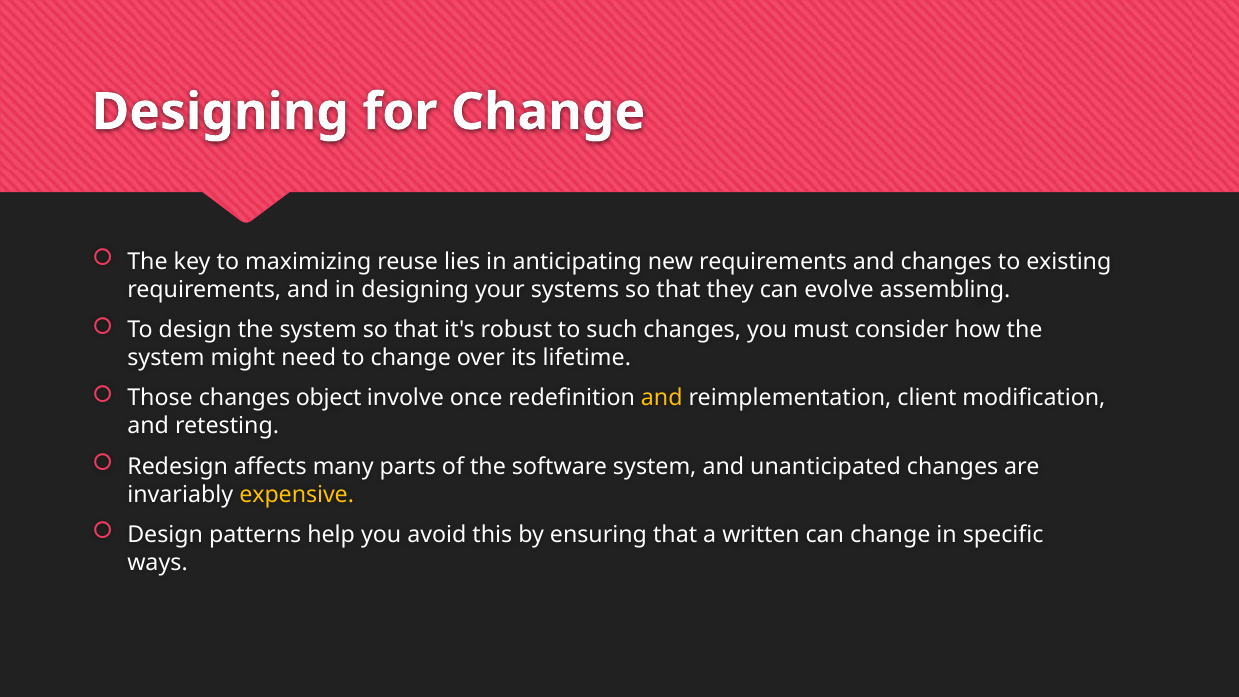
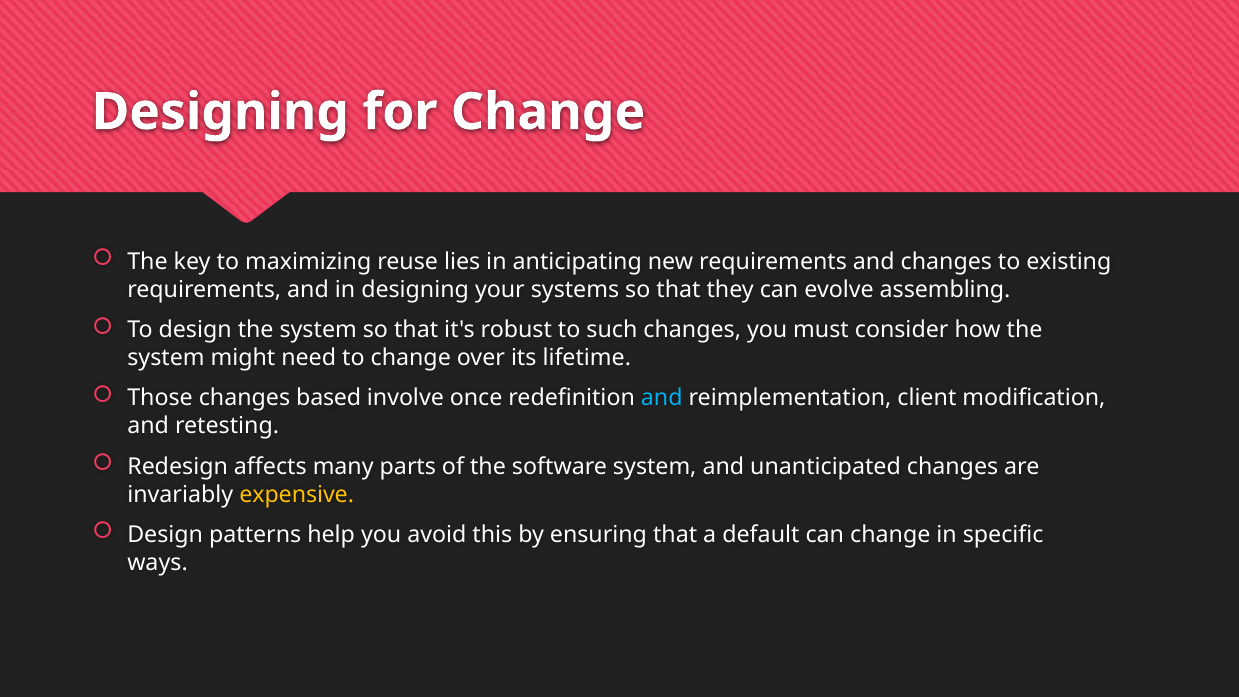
object: object -> based
and at (662, 398) colour: yellow -> light blue
written: written -> default
